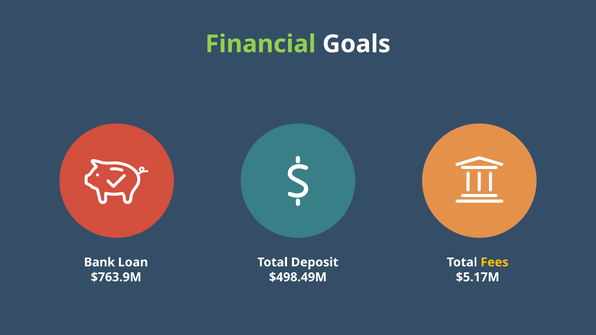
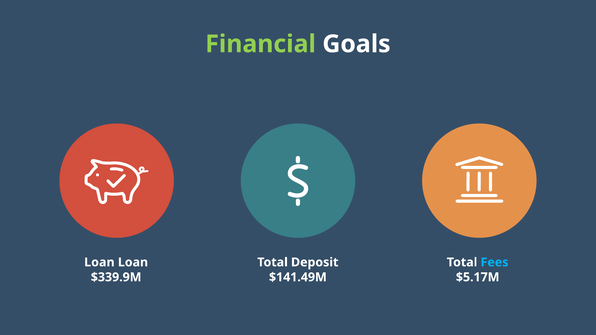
Bank at (99, 263): Bank -> Loan
Fees colour: yellow -> light blue
$763.9M: $763.9M -> $339.9M
$498.49M: $498.49M -> $141.49M
